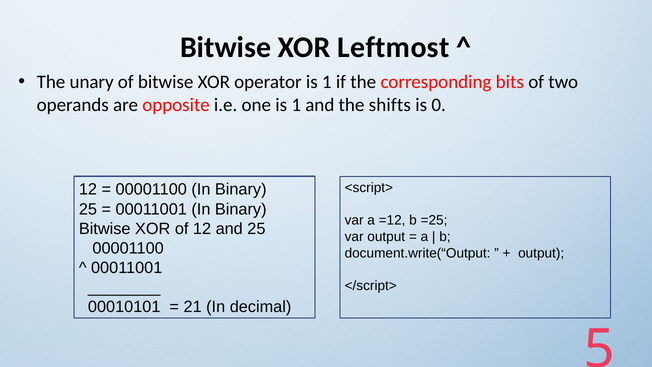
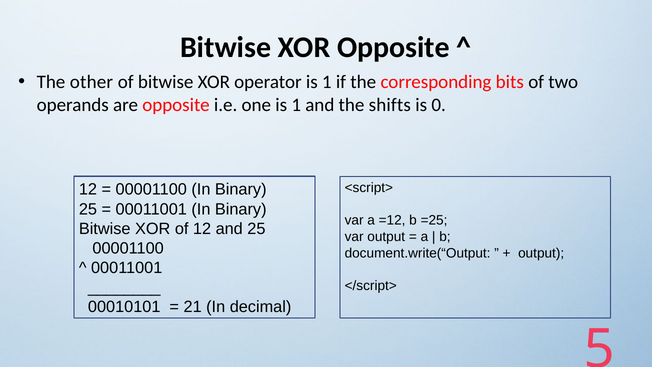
XOR Leftmost: Leftmost -> Opposite
unary: unary -> other
